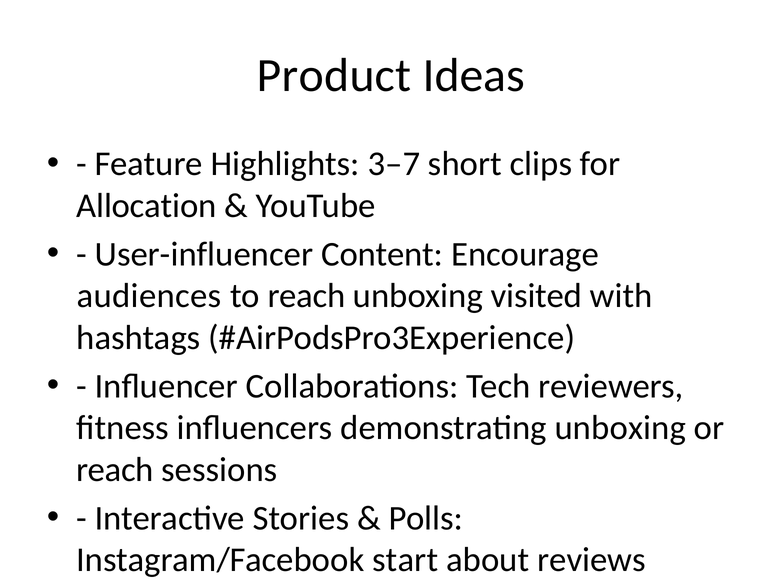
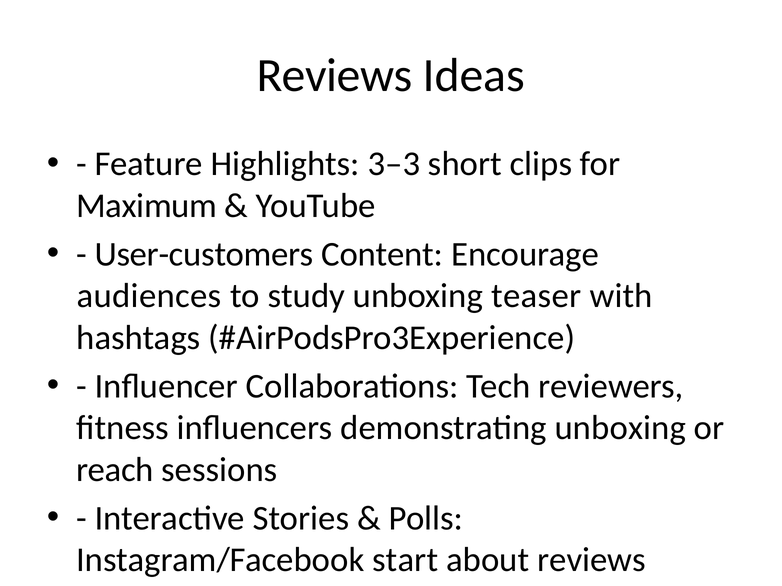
Product at (334, 76): Product -> Reviews
3–7: 3–7 -> 3–3
Allocation: Allocation -> Maximum
User-influencer: User-influencer -> User-customers
to reach: reach -> study
visited: visited -> teaser
